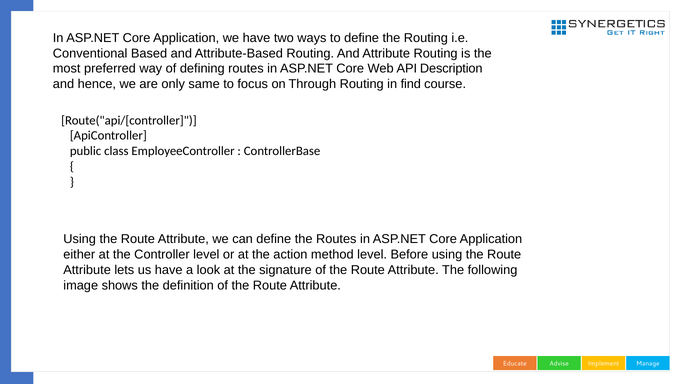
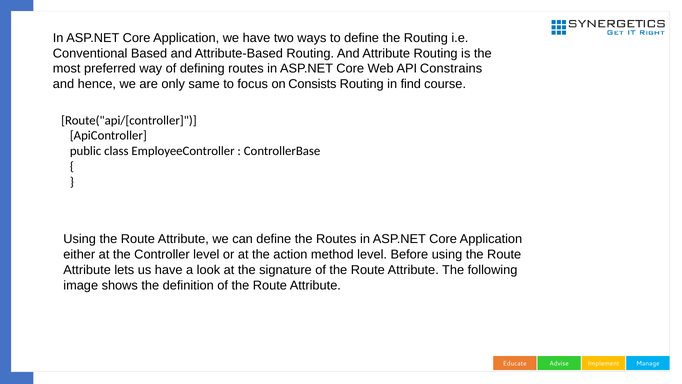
Description: Description -> Constrains
Through: Through -> Consists
